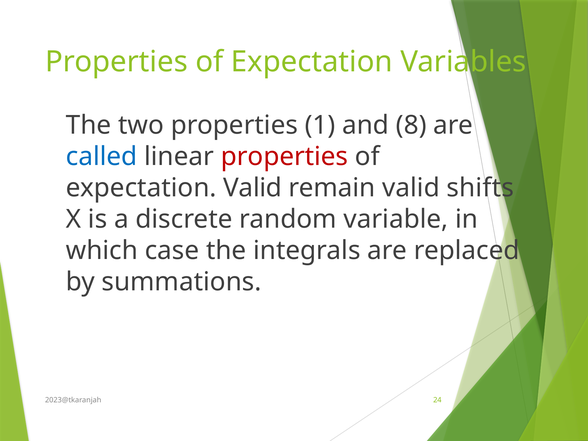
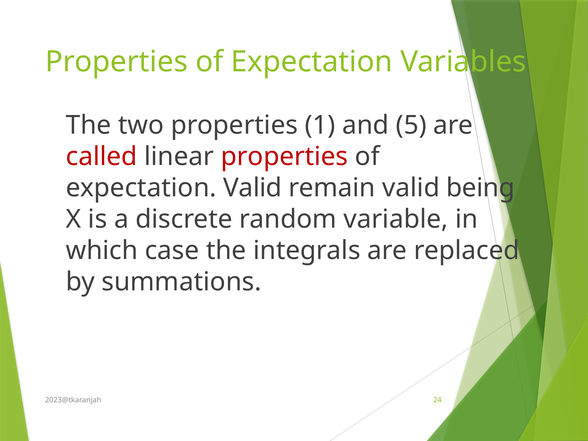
8: 8 -> 5
called colour: blue -> red
shifts: shifts -> being
